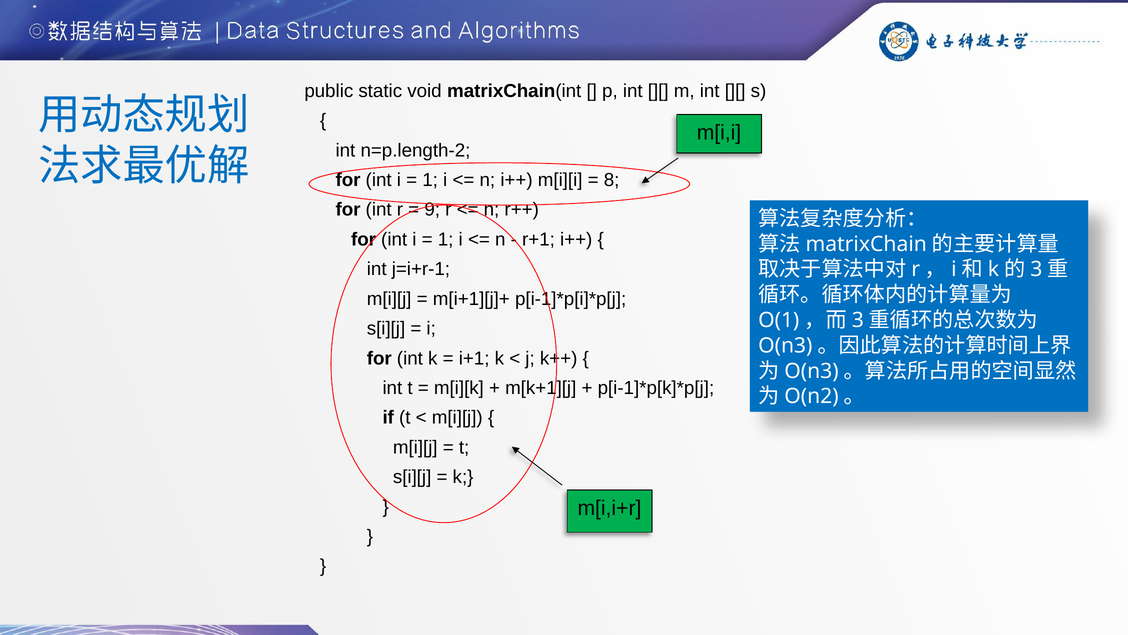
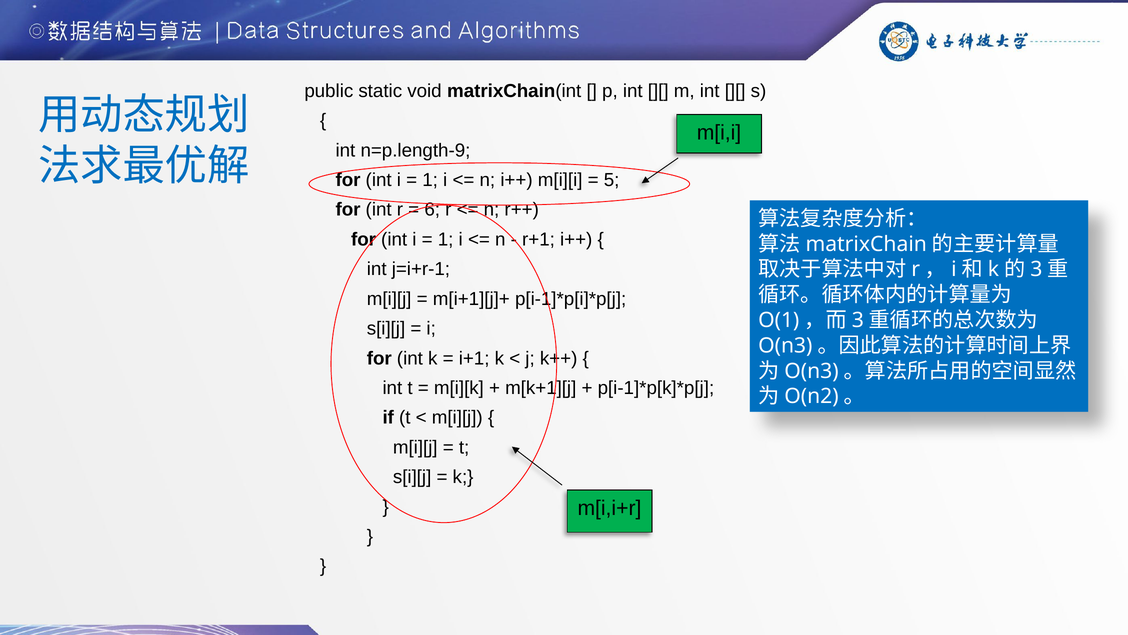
n=p.length-2: n=p.length-2 -> n=p.length-9
8: 8 -> 5
9: 9 -> 6
